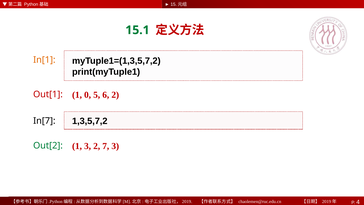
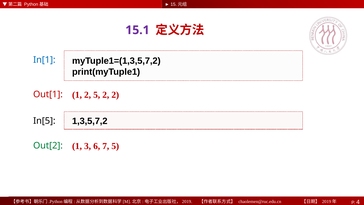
15.1 colour: green -> purple
In[1 colour: orange -> blue
1 0: 0 -> 2
5 6: 6 -> 2
In[7: In[7 -> In[5
3 2: 2 -> 6
7 3: 3 -> 5
